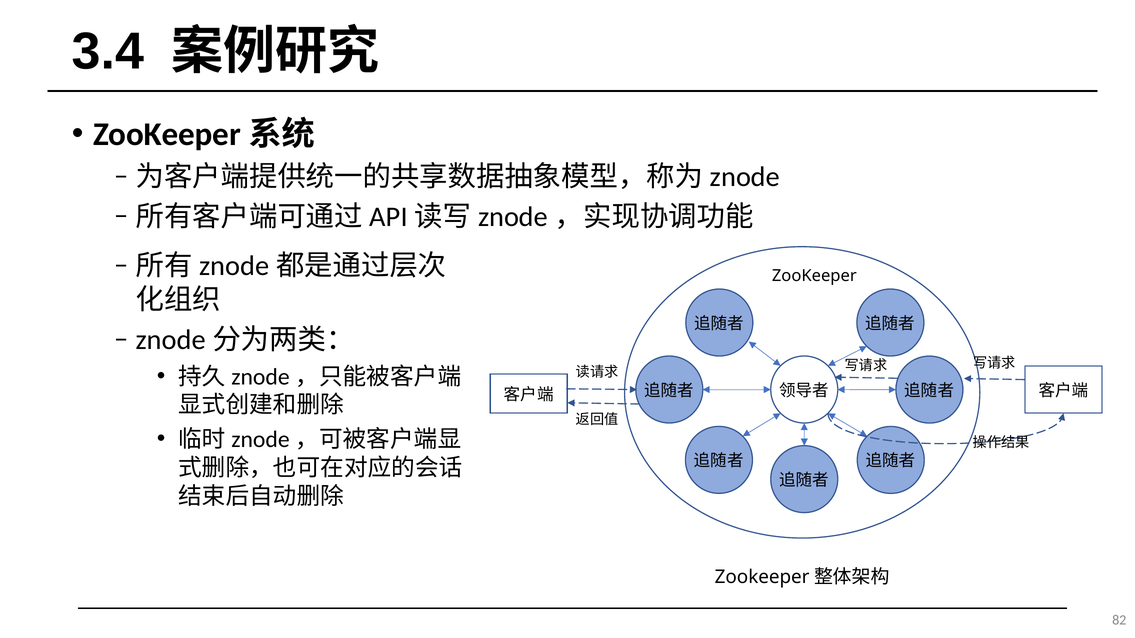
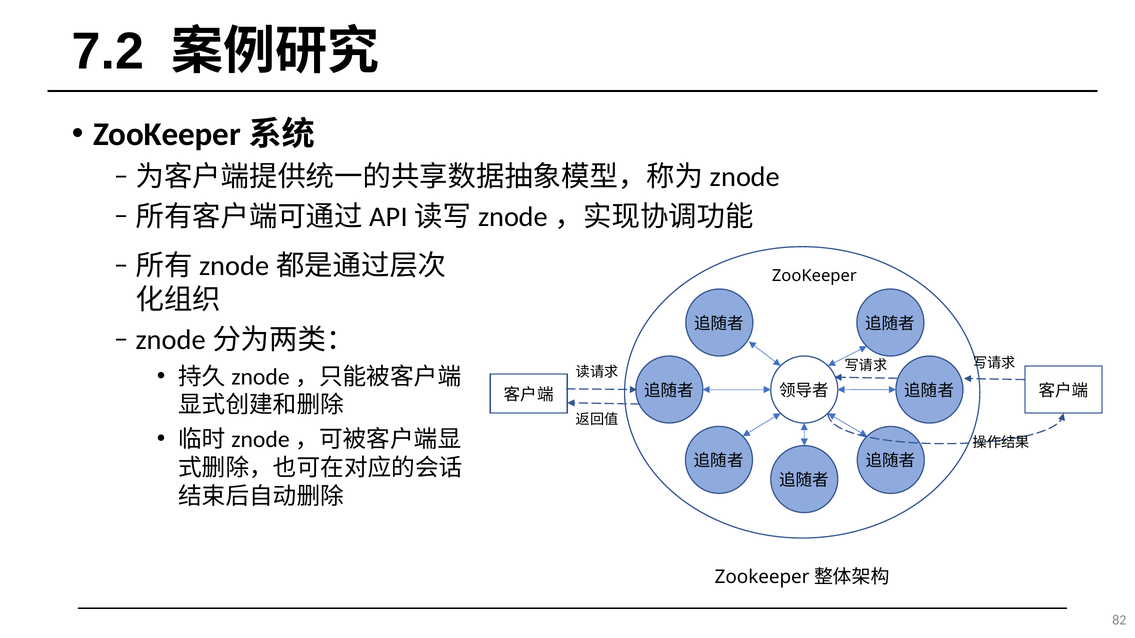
3.4: 3.4 -> 7.2
